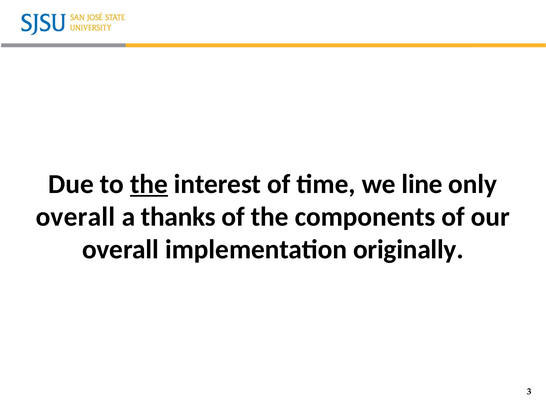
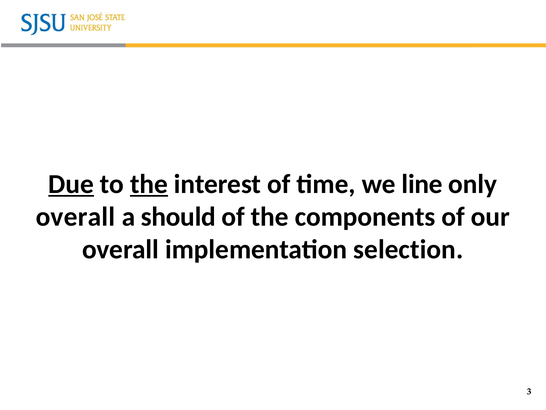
Due underline: none -> present
thanks: thanks -> should
originally: originally -> selection
